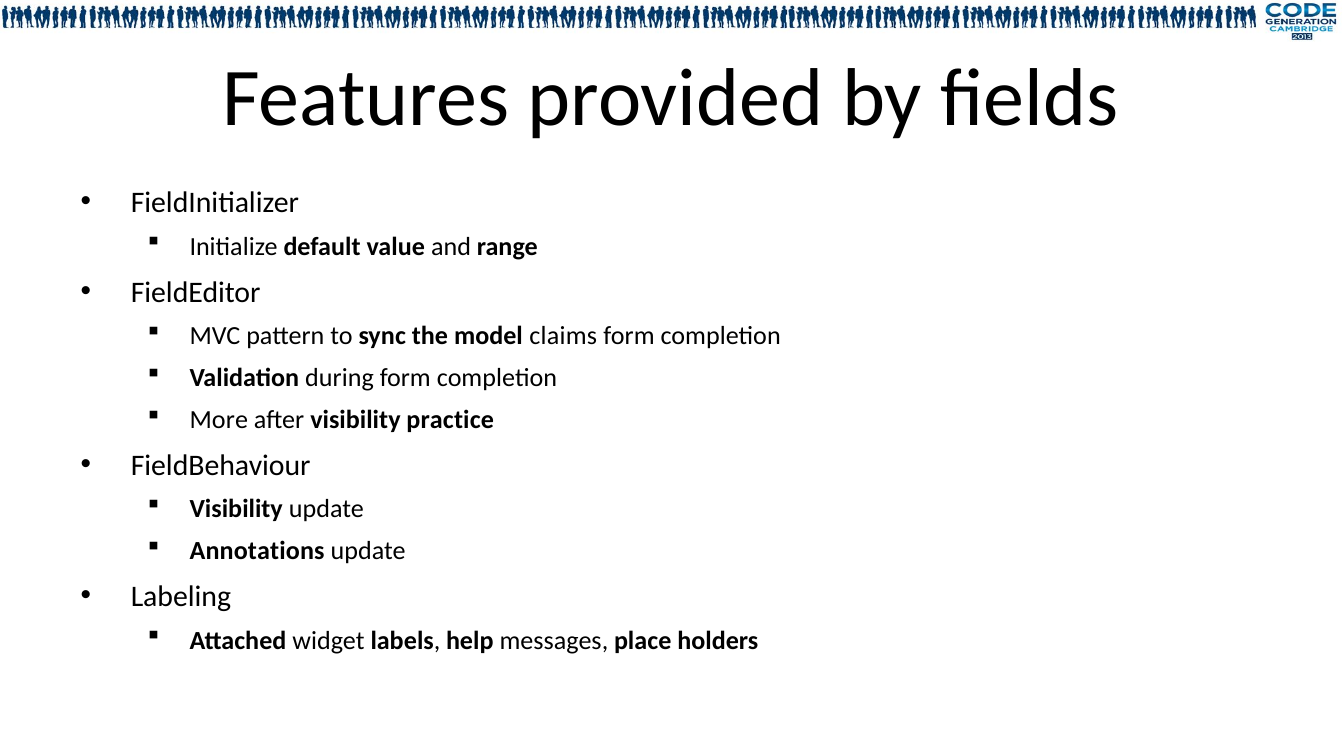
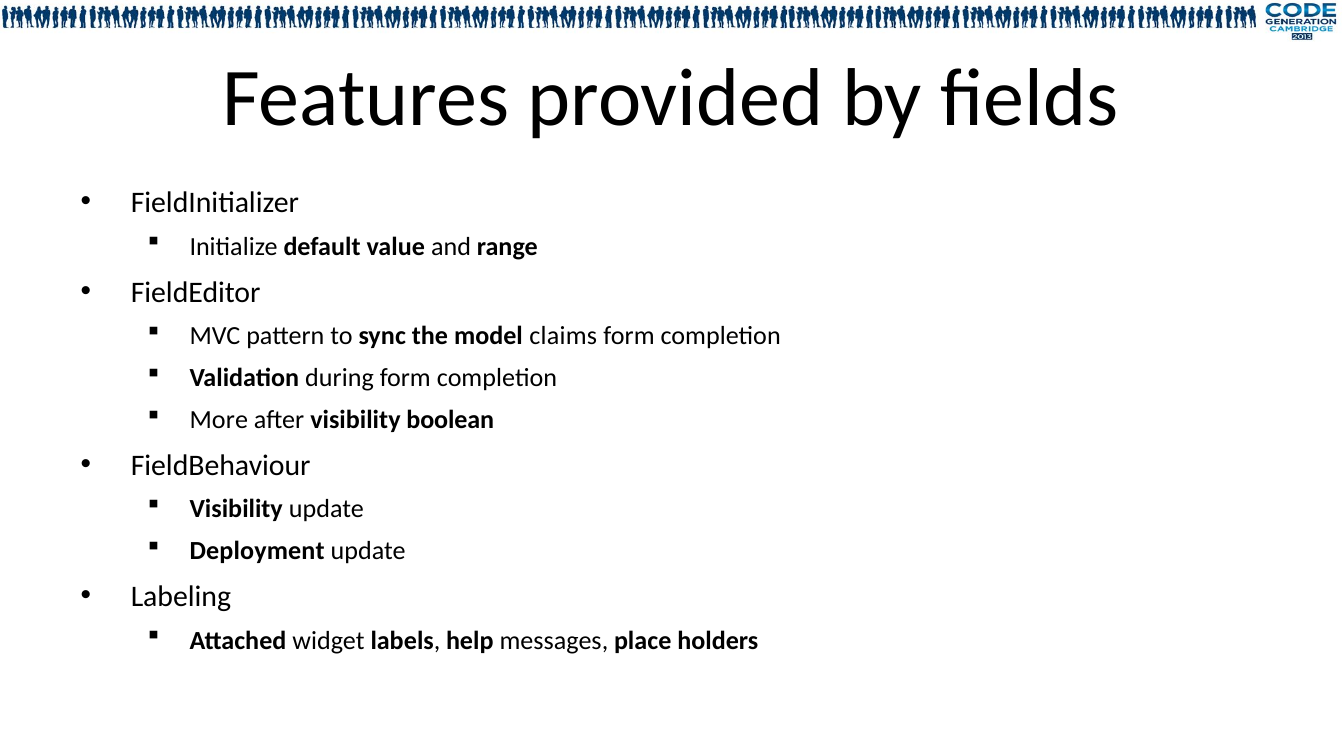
practice: practice -> boolean
Annotations: Annotations -> Deployment
